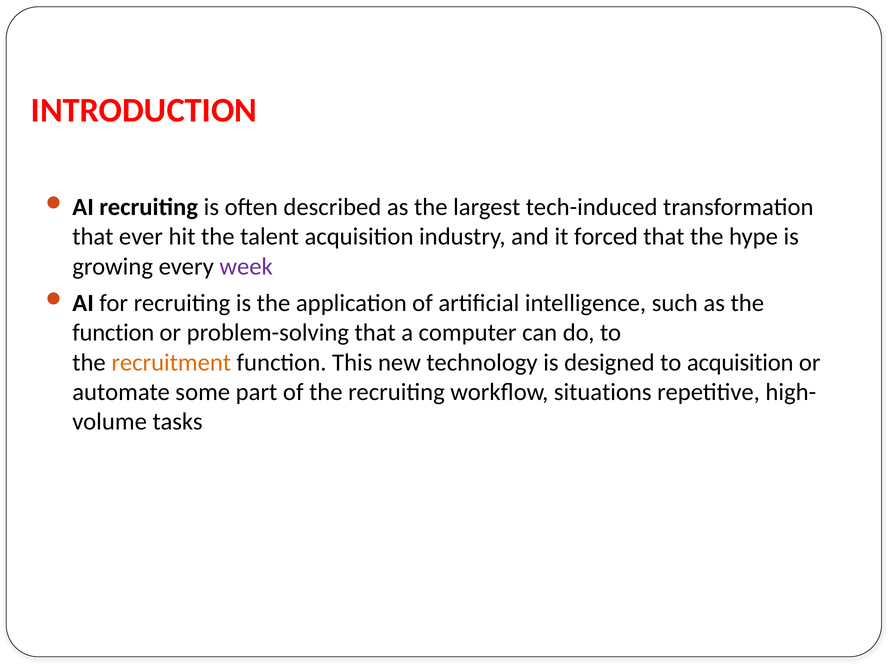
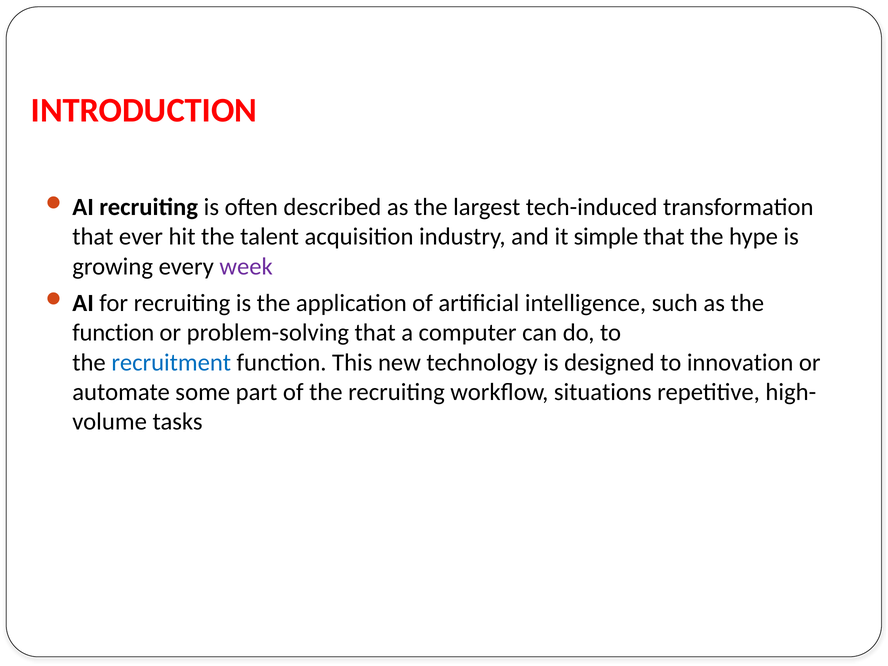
forced: forced -> simple
recruitment colour: orange -> blue
to acquisition: acquisition -> innovation
